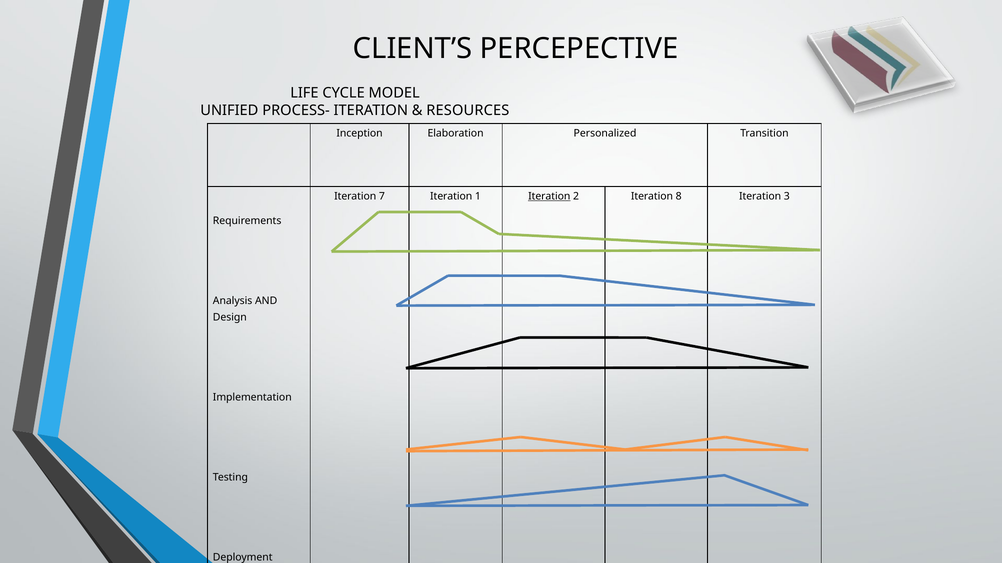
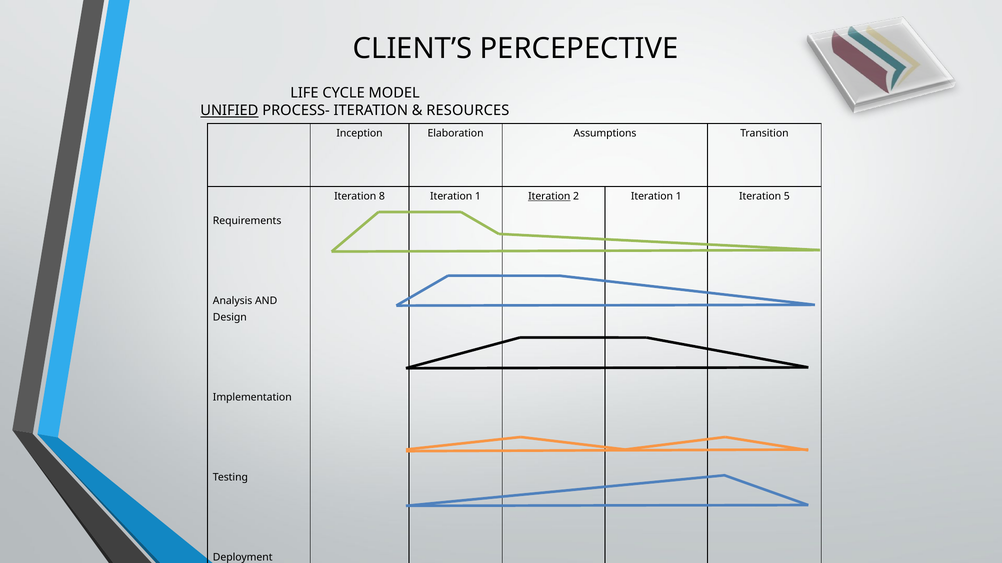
UNIFIED underline: none -> present
Personalized: Personalized -> Assumptions
7: 7 -> 8
2 Iteration 8: 8 -> 1
3: 3 -> 5
